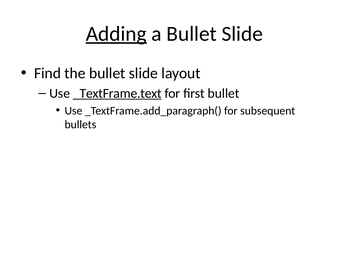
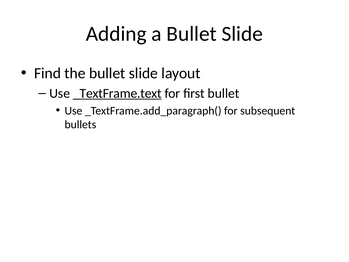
Adding underline: present -> none
